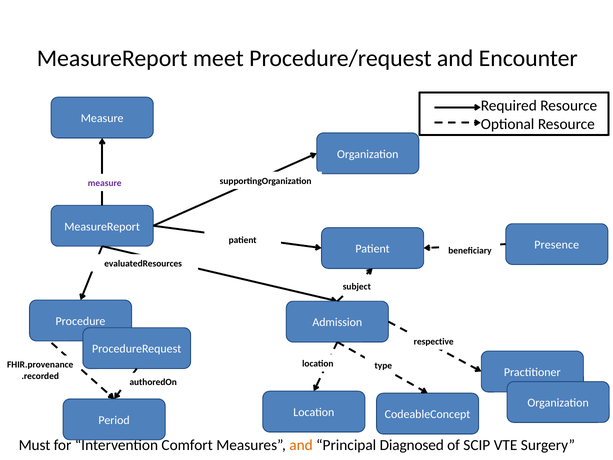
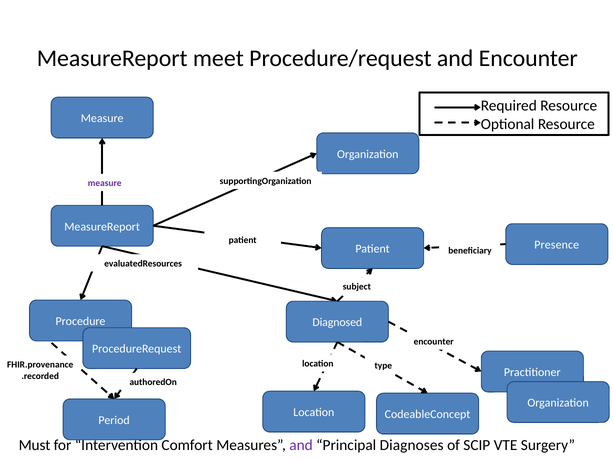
Admission: Admission -> Diagnosed
respective at (434, 342): respective -> encounter
and at (301, 445) colour: orange -> purple
Diagnosed: Diagnosed -> Diagnoses
